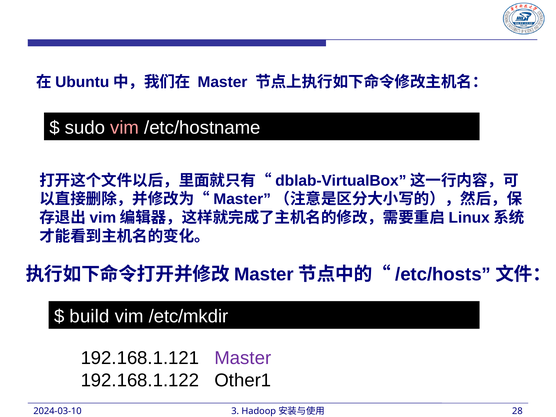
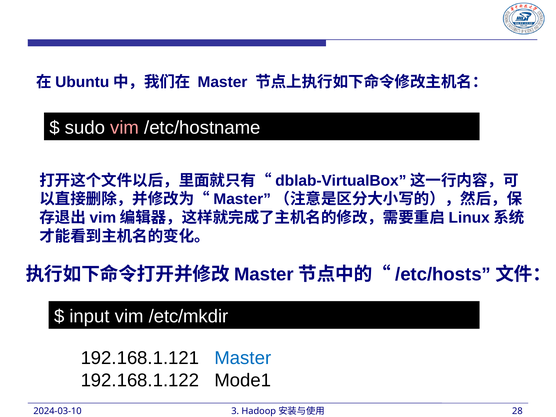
build: build -> input
Master at (243, 358) colour: purple -> blue
Other1: Other1 -> Mode1
